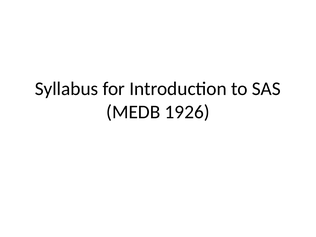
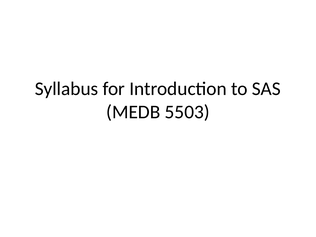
1926: 1926 -> 5503
